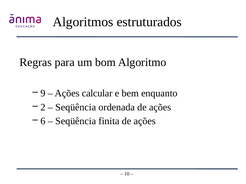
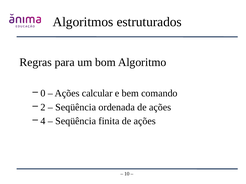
9: 9 -> 0
enquanto: enquanto -> comando
6: 6 -> 4
